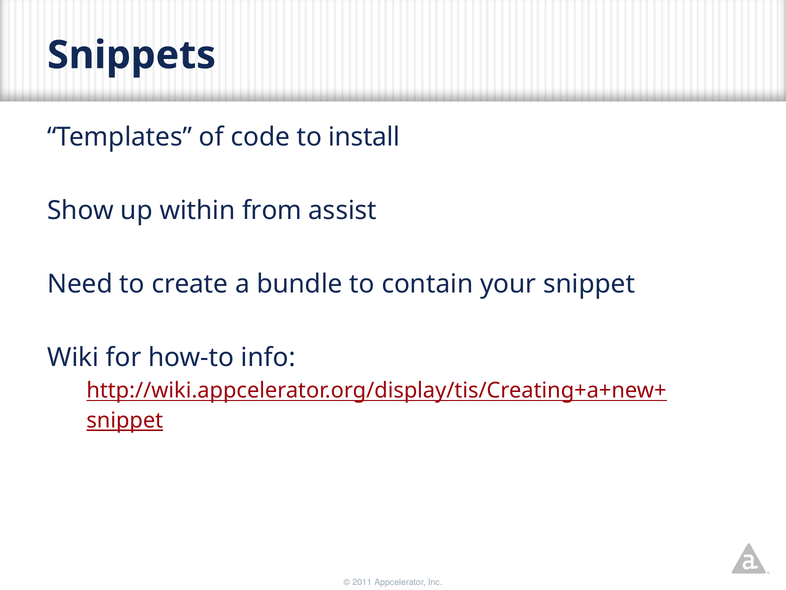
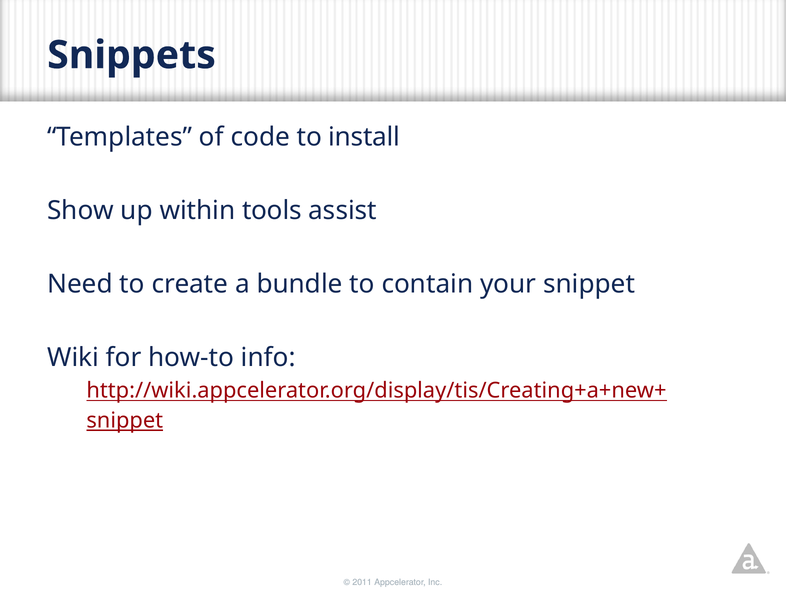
from: from -> tools
